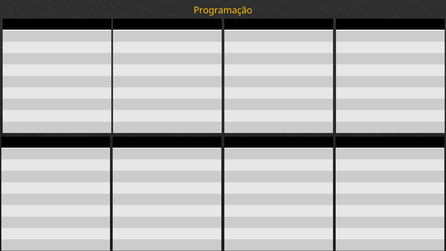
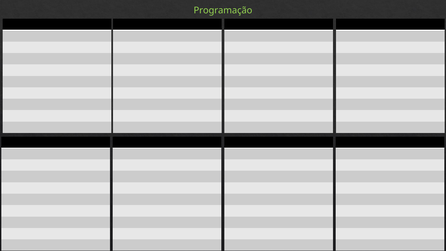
Programação colour: yellow -> light green
